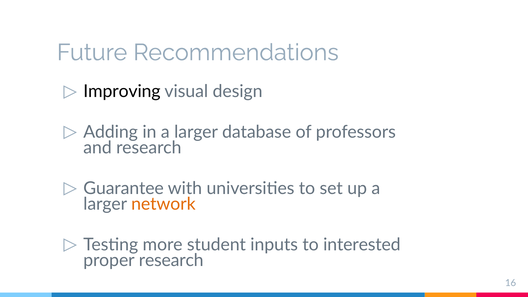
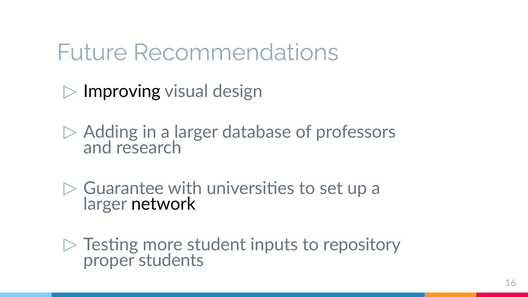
network colour: orange -> black
interested: interested -> repository
proper research: research -> students
